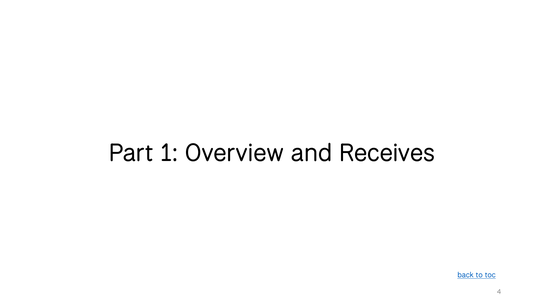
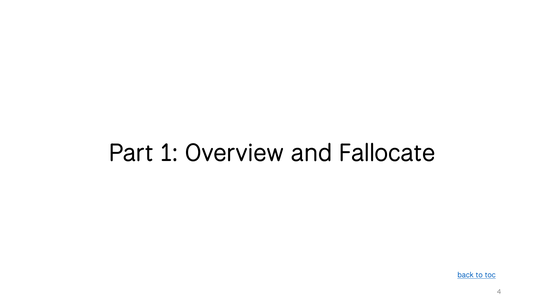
Receives: Receives -> Fallocate
